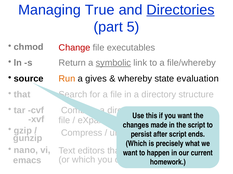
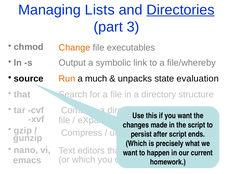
True: True -> Lists
5: 5 -> 3
Change colour: red -> orange
Return: Return -> Output
symbolic underline: present -> none
gives: gives -> much
whereby: whereby -> unpacks
